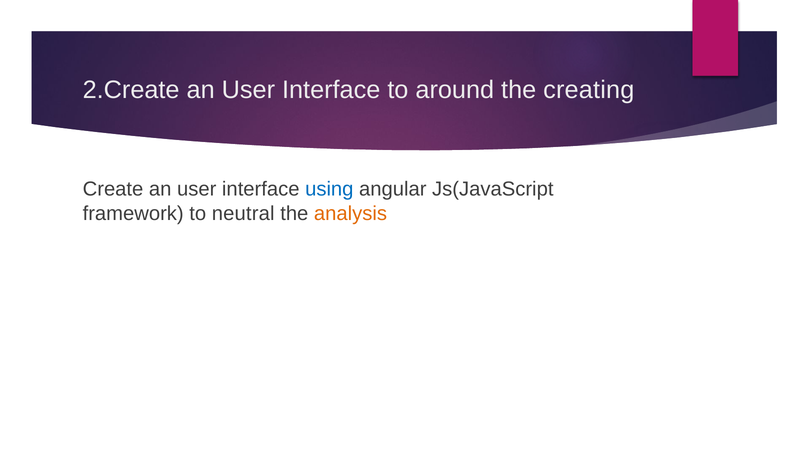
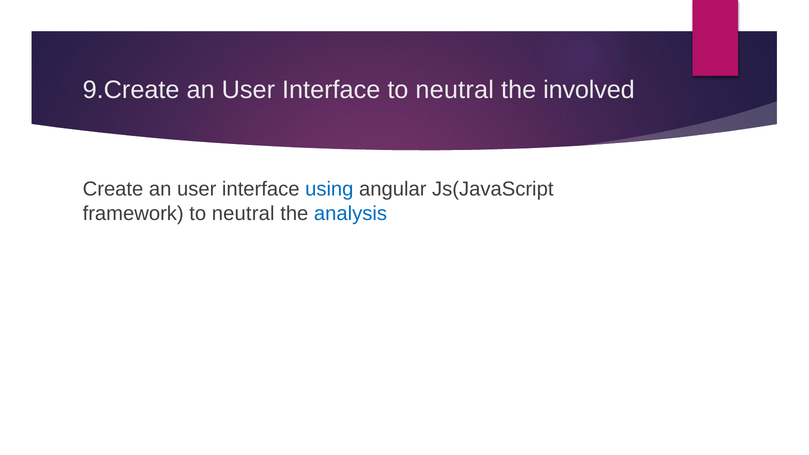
2.Create: 2.Create -> 9.Create
Interface to around: around -> neutral
creating: creating -> involved
analysis colour: orange -> blue
